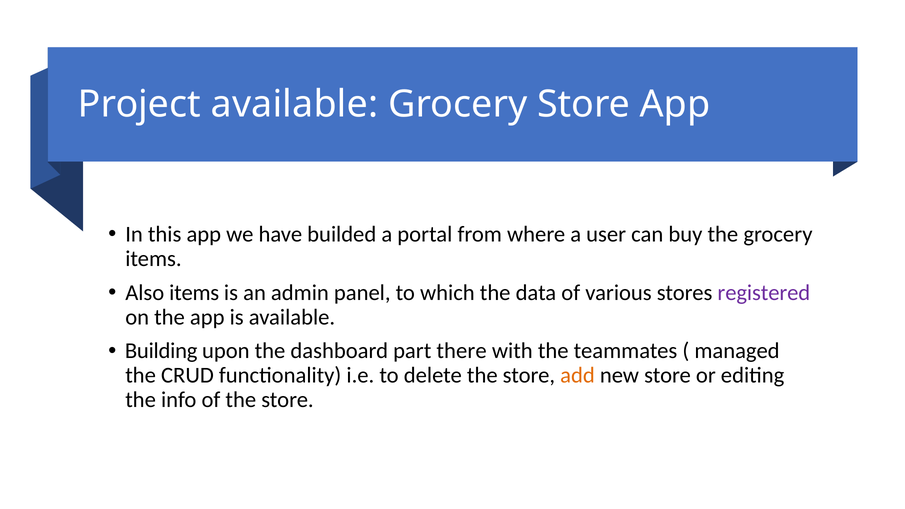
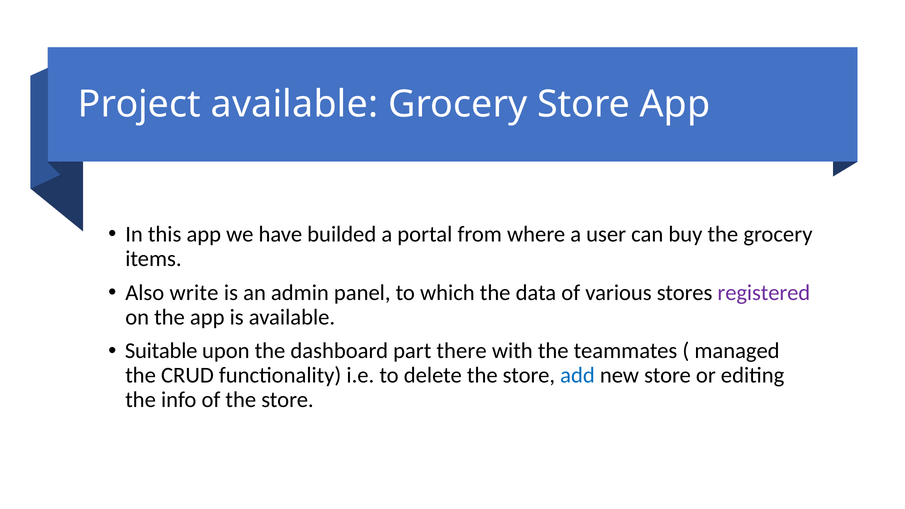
Also items: items -> write
Building: Building -> Suitable
add colour: orange -> blue
